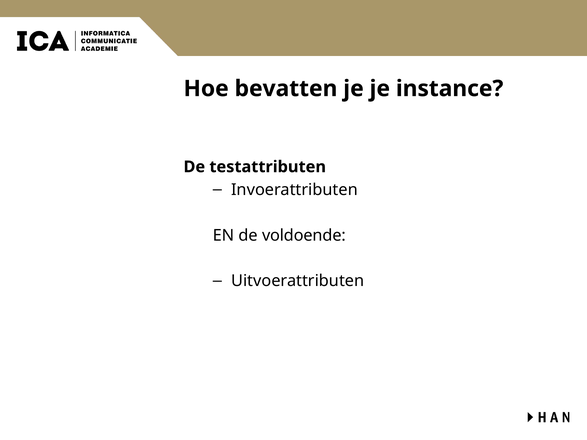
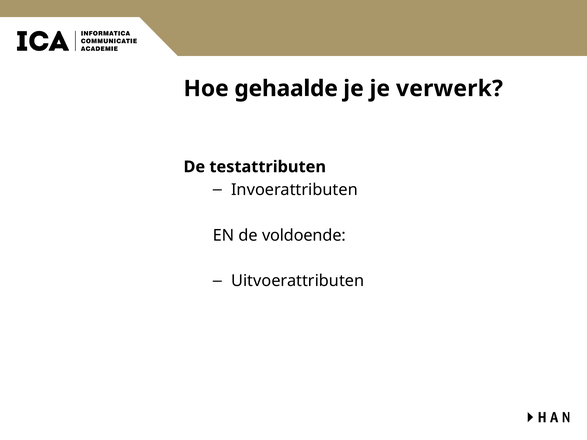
bevatten: bevatten -> gehaalde
instance: instance -> verwerk
